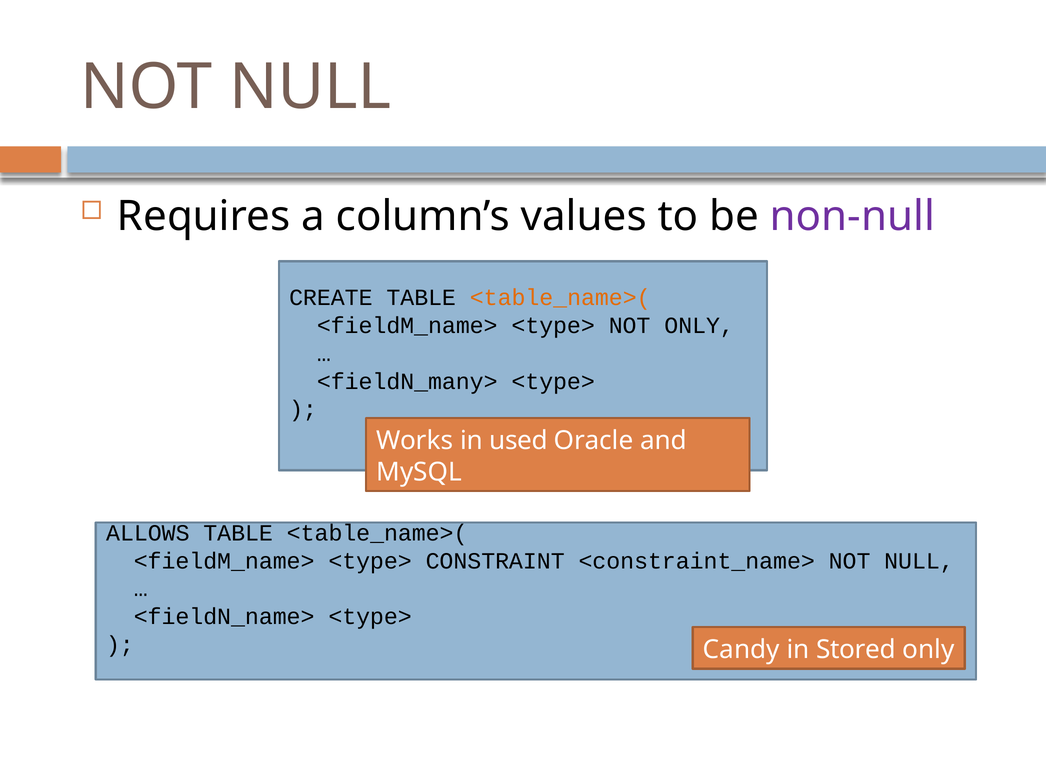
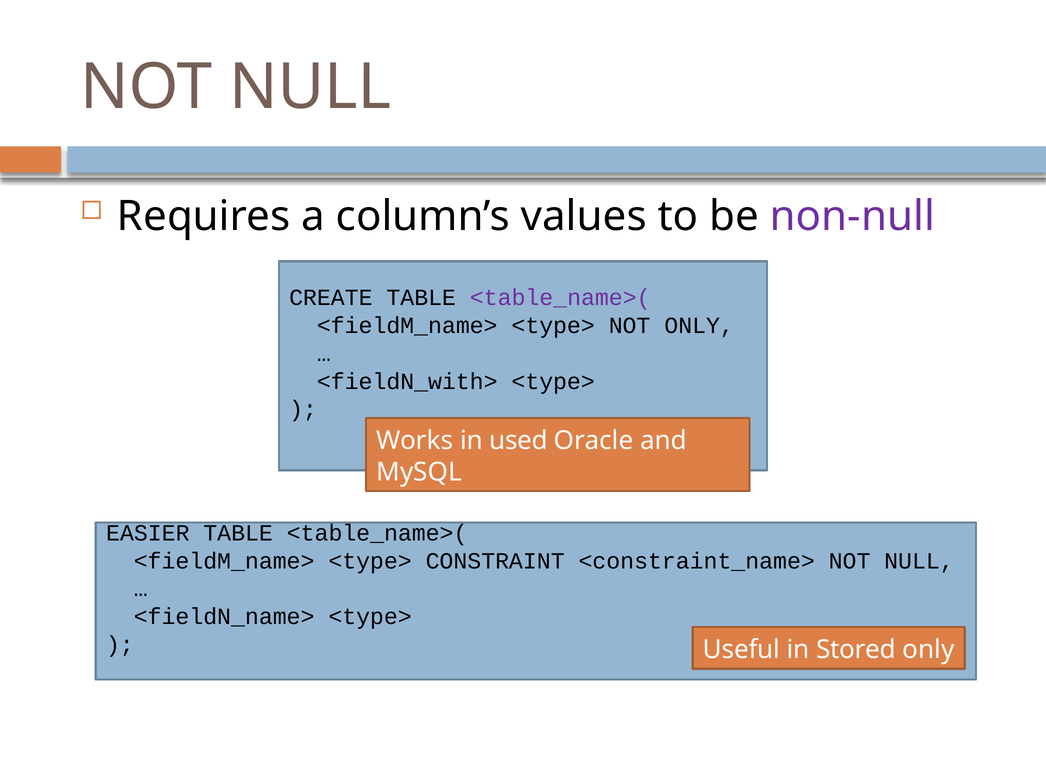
<table_name>( at (560, 298) colour: orange -> purple
<fieldN_many>: <fieldN_many> -> <fieldN_with>
ALLOWS: ALLOWS -> EASIER
Candy: Candy -> Useful
